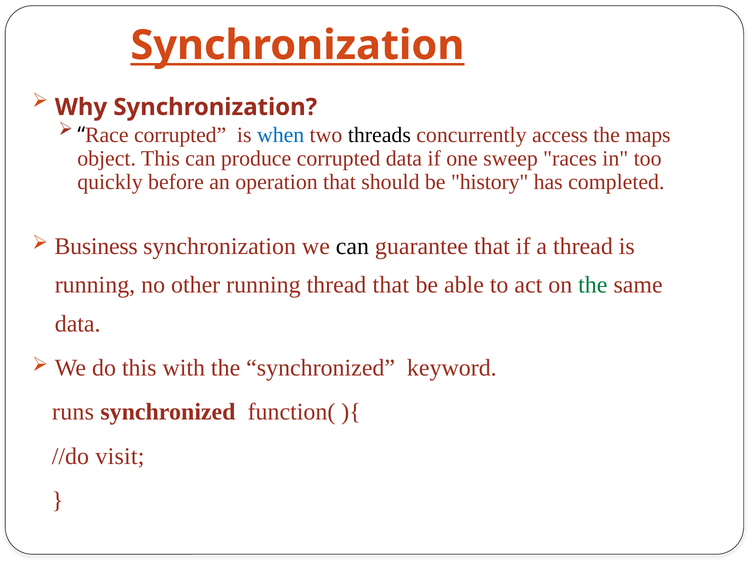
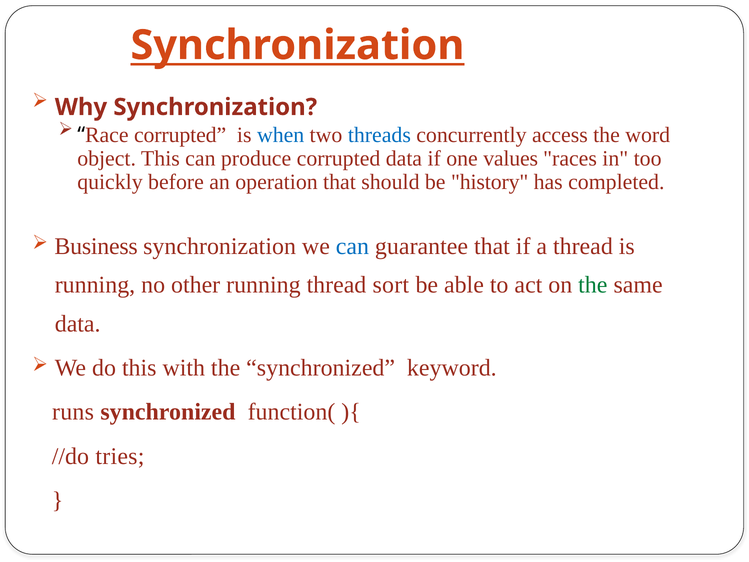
threads colour: black -> blue
maps: maps -> word
sweep: sweep -> values
can at (352, 246) colour: black -> blue
thread that: that -> sort
visit: visit -> tries
